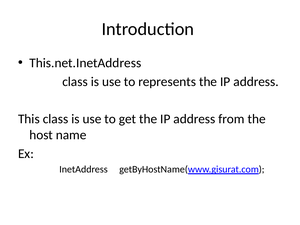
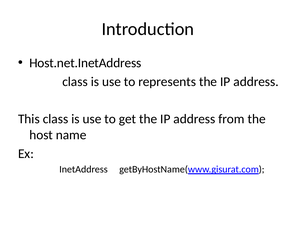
This.net.InetAddress: This.net.InetAddress -> Host.net.InetAddress
